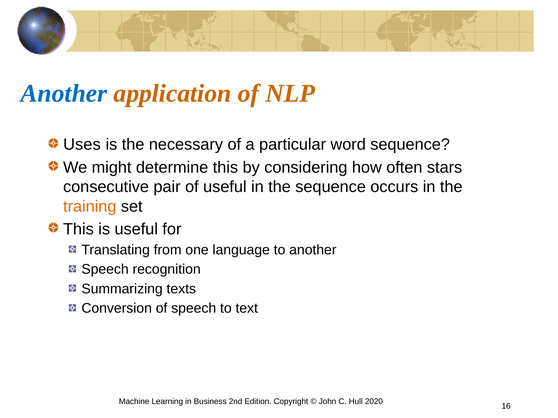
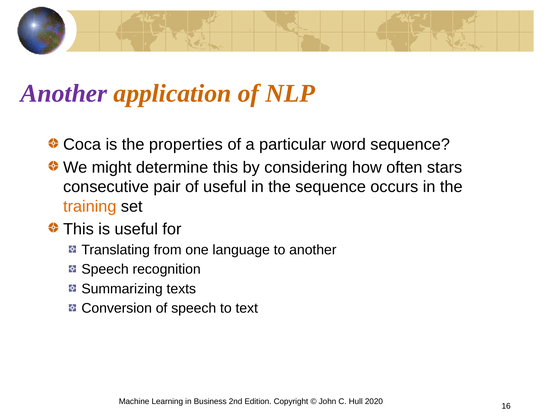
Another at (64, 93) colour: blue -> purple
Uses: Uses -> Coca
necessary: necessary -> properties
